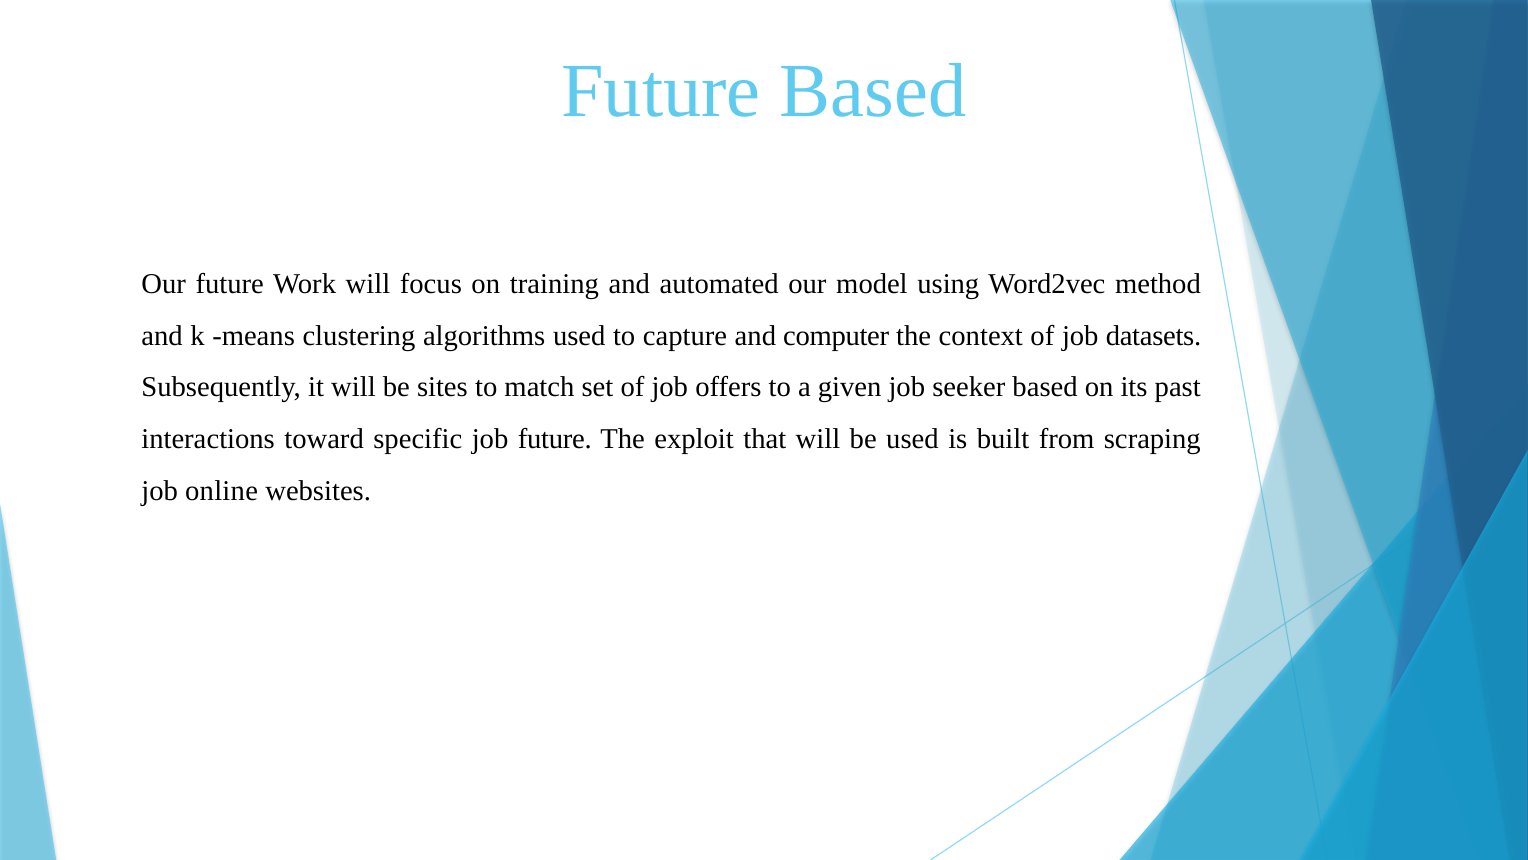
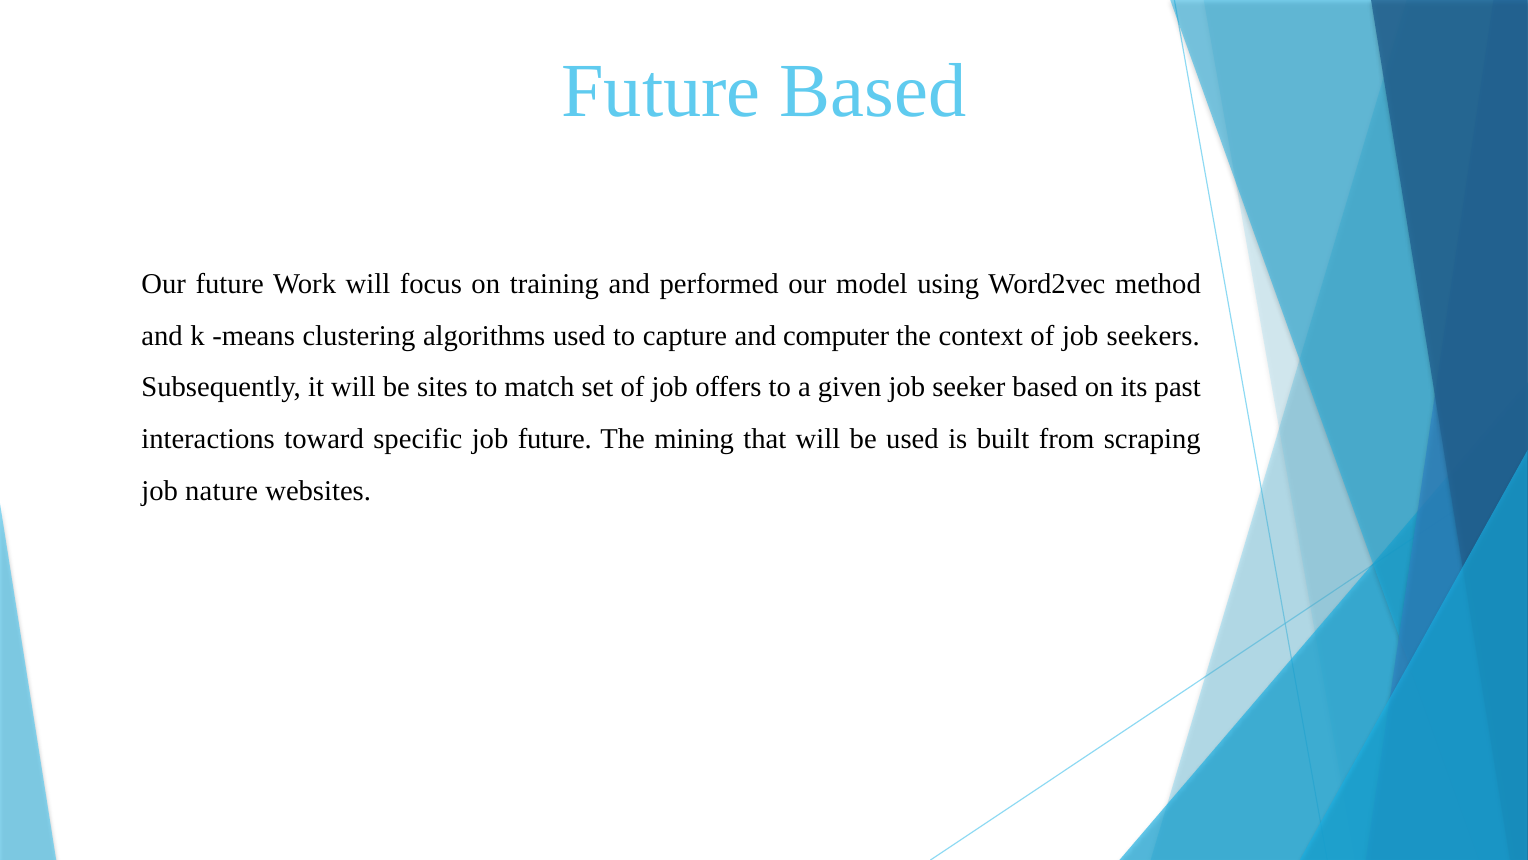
automated: automated -> performed
datasets: datasets -> seekers
exploit: exploit -> mining
online: online -> nature
